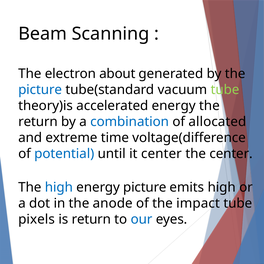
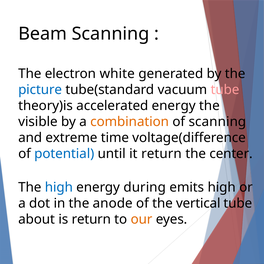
about: about -> white
tube at (225, 90) colour: light green -> pink
return at (38, 122): return -> visible
combination colour: blue -> orange
of allocated: allocated -> scanning
it center: center -> return
energy picture: picture -> during
impact: impact -> vertical
pixels: pixels -> about
our colour: blue -> orange
